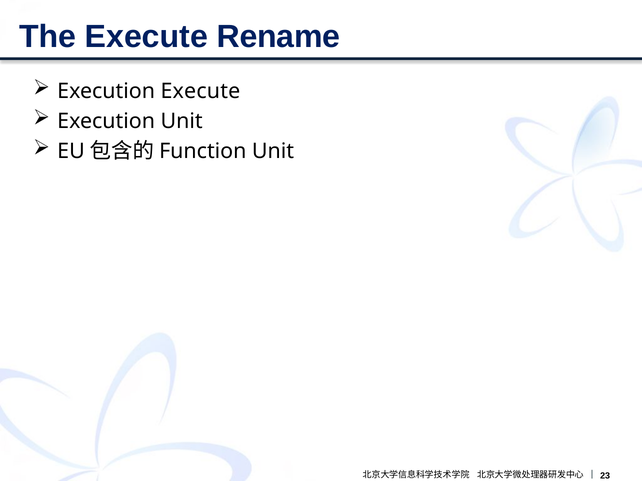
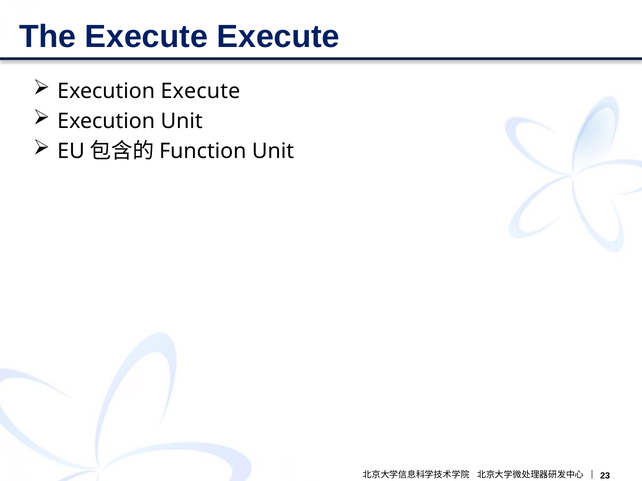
Execute Rename: Rename -> Execute
